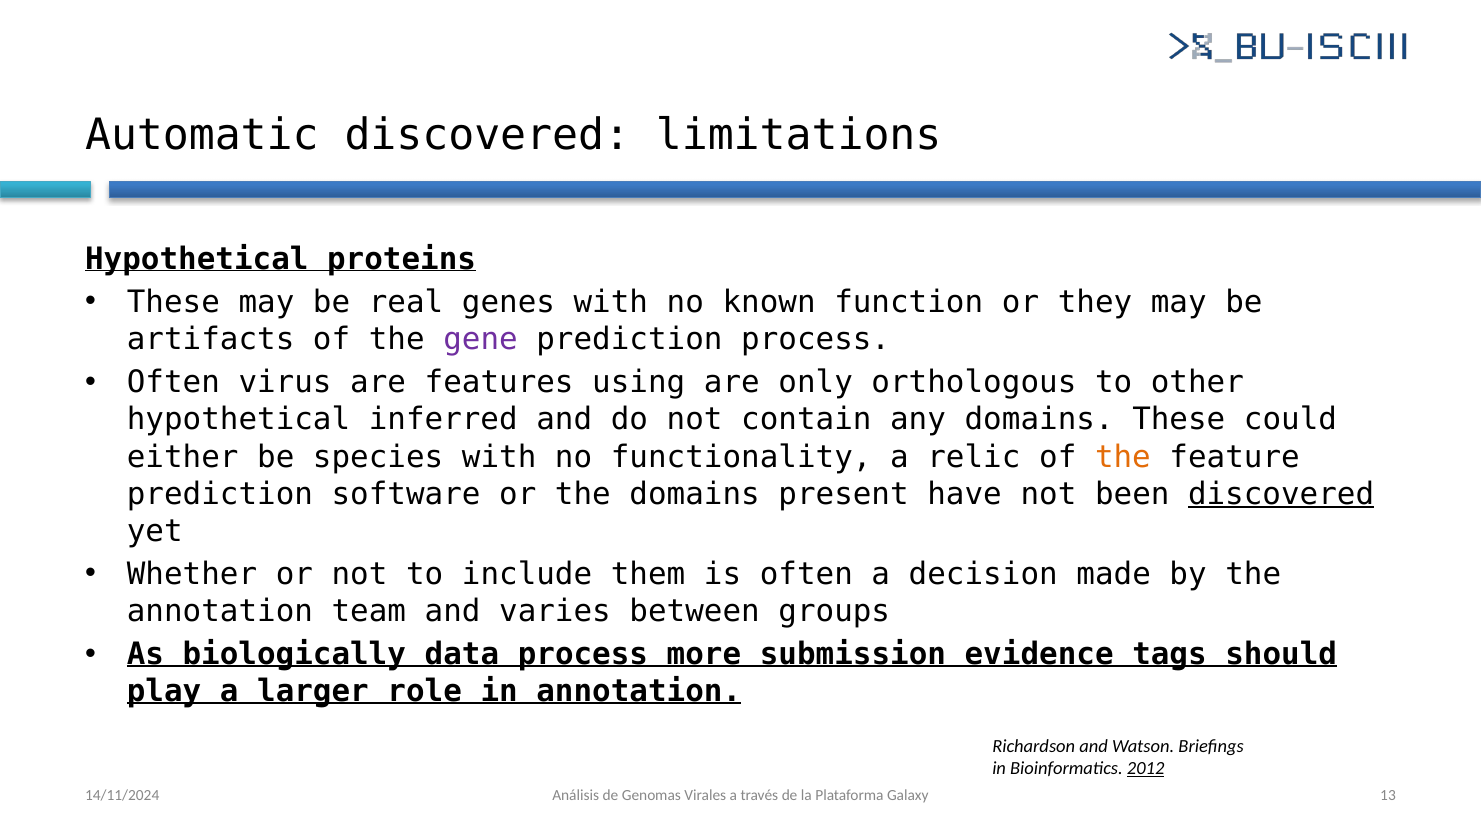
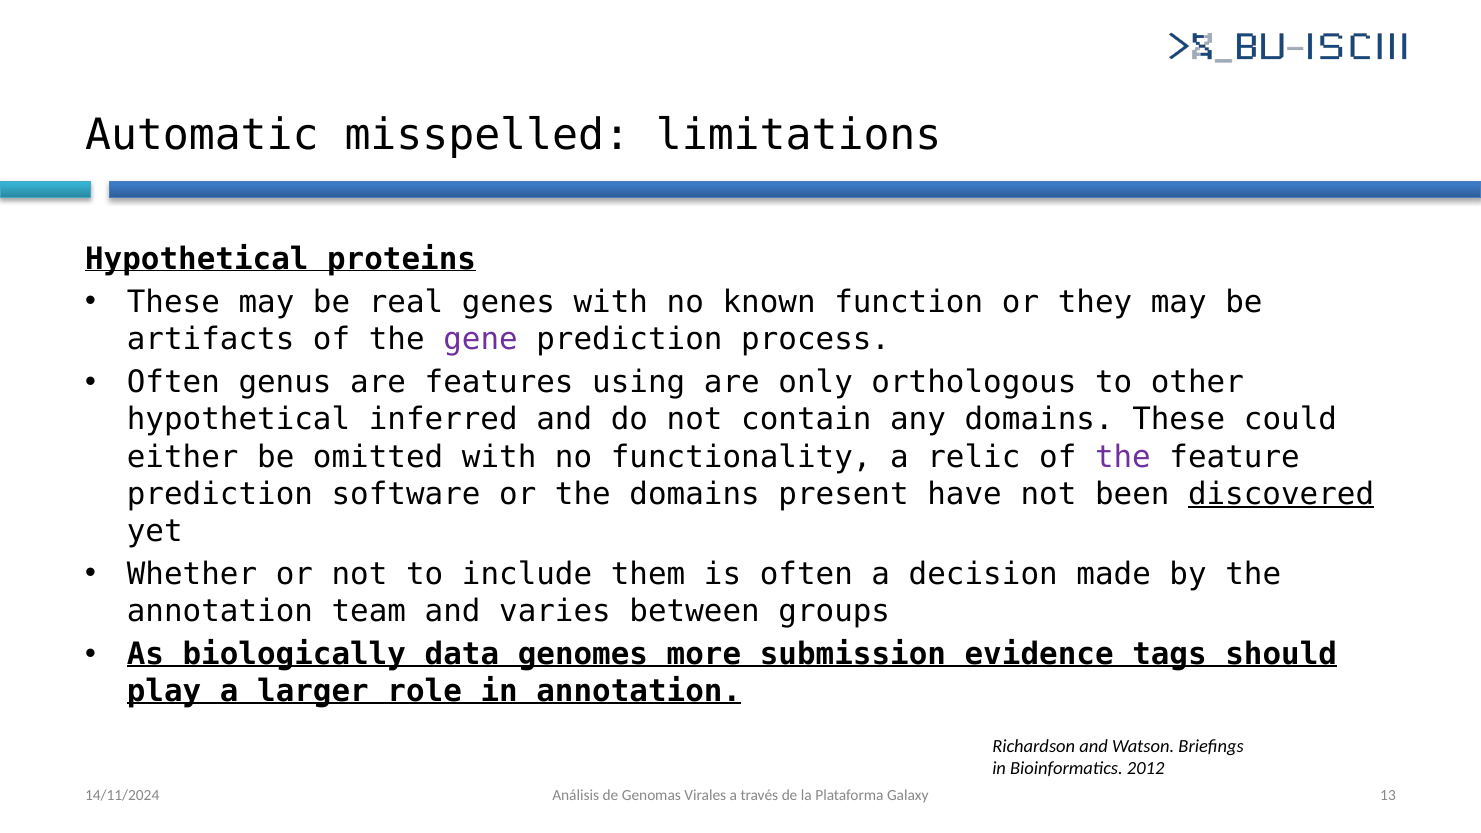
Automatic discovered: discovered -> misspelled
virus: virus -> genus
species: species -> omitted
the at (1123, 457) colour: orange -> purple
data process: process -> genomes
2012 underline: present -> none
